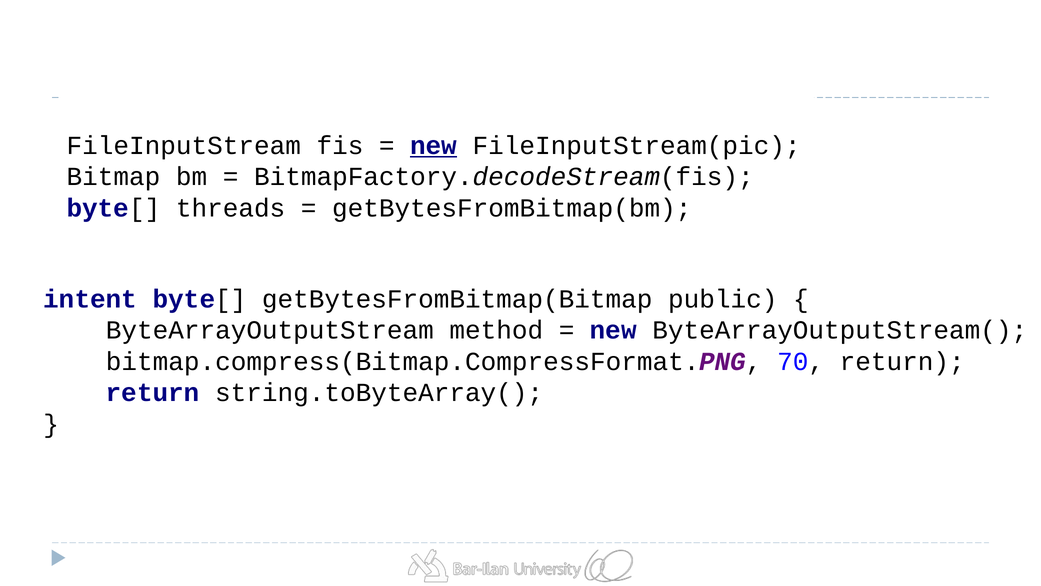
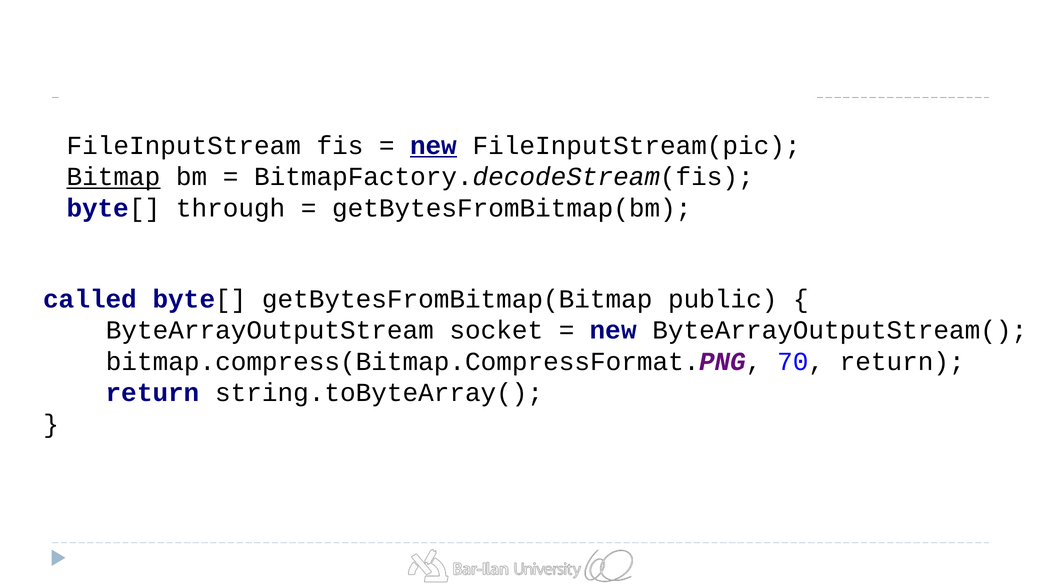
Bitmap underline: none -> present
threads: threads -> through
intent: intent -> called
method: method -> socket
